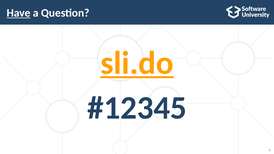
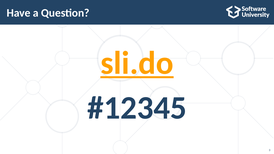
Have underline: present -> none
